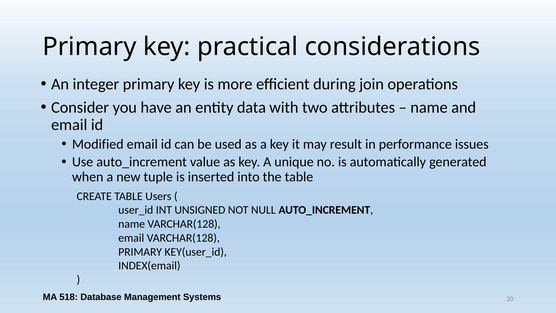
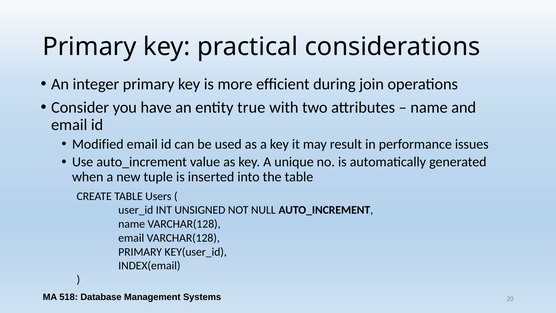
data: data -> true
